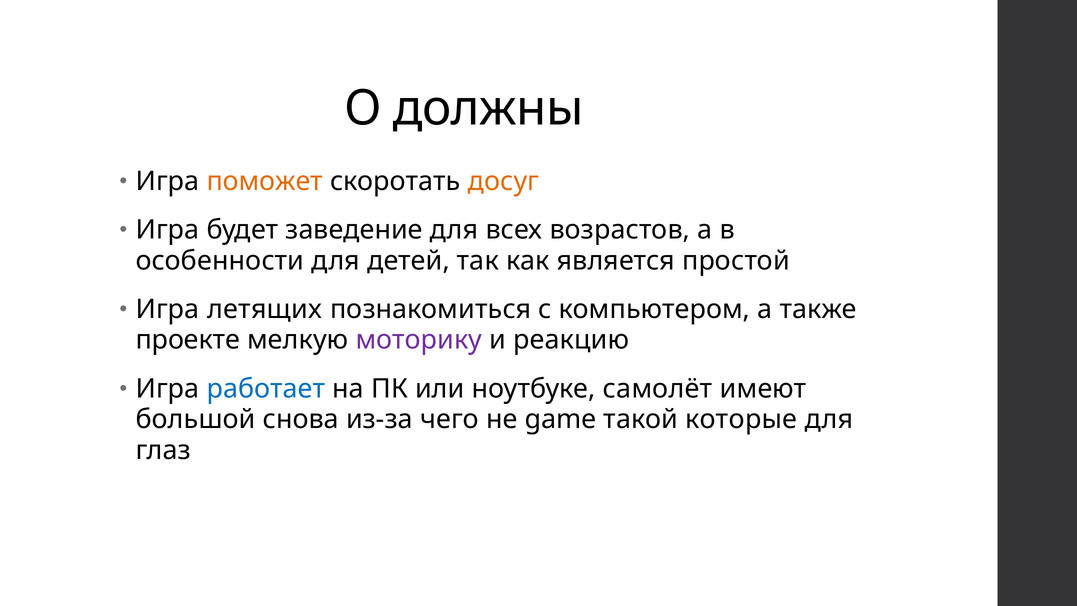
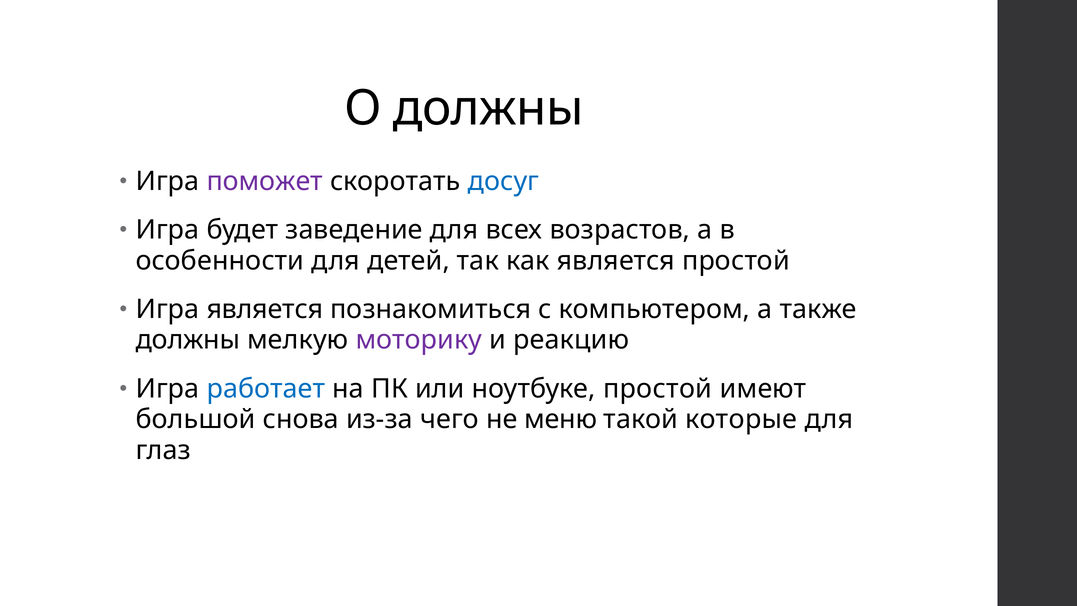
поможет colour: orange -> purple
досуг colour: orange -> blue
Игра летящих: летящих -> является
проекте at (188, 340): проекте -> должны
ноутбуке самолёт: самолёт -> простой
game: game -> меню
